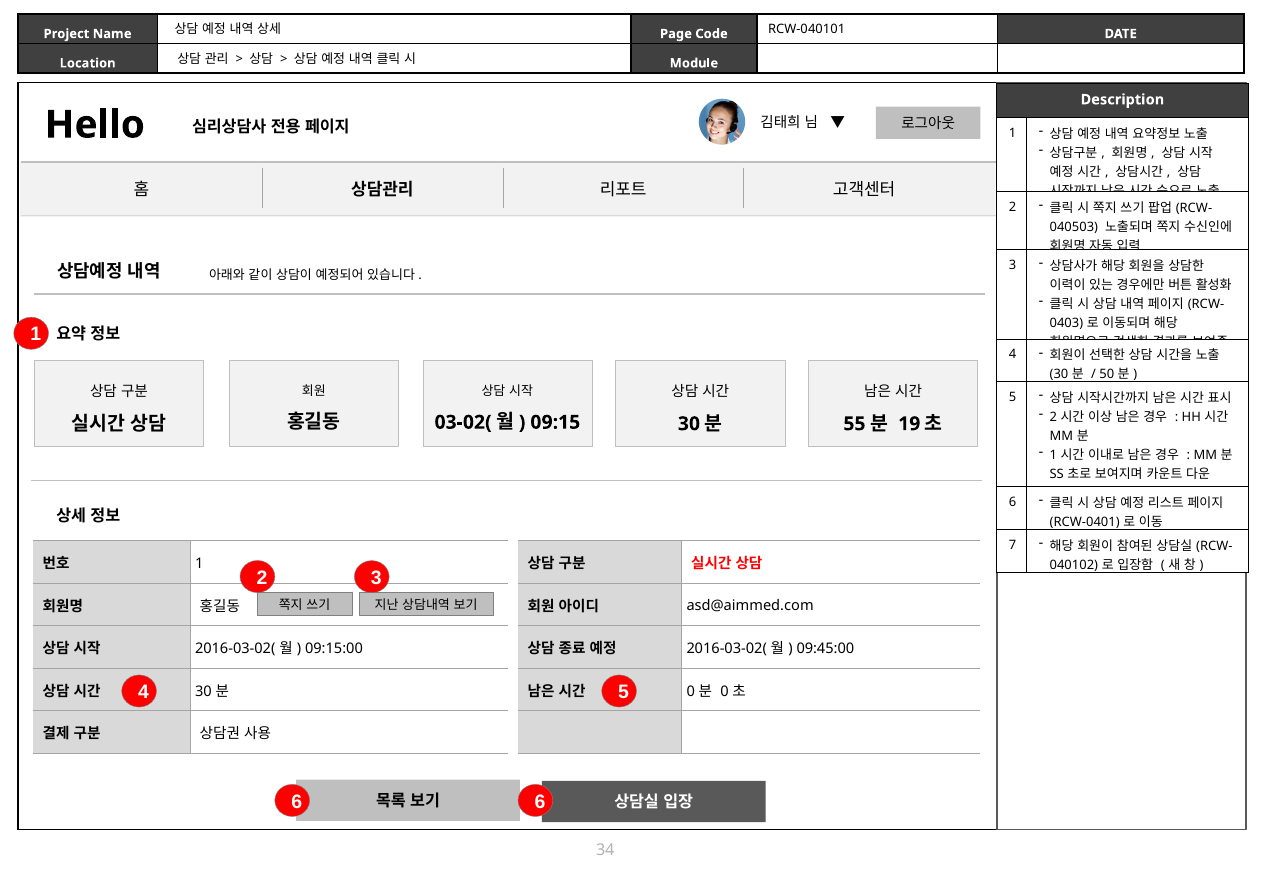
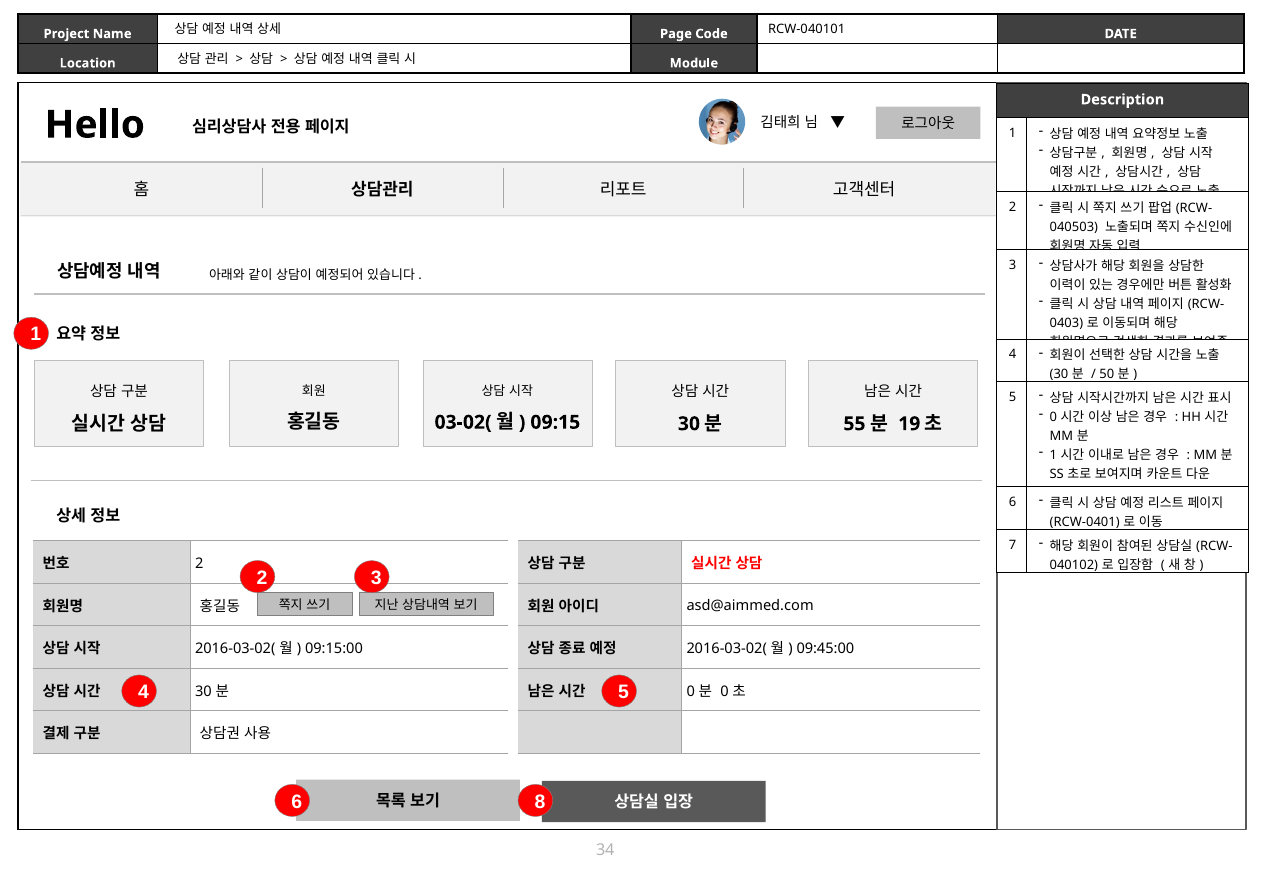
2 at (1053, 417): 2 -> 0
1 at (199, 563): 1 -> 2
6 at (540, 802): 6 -> 8
